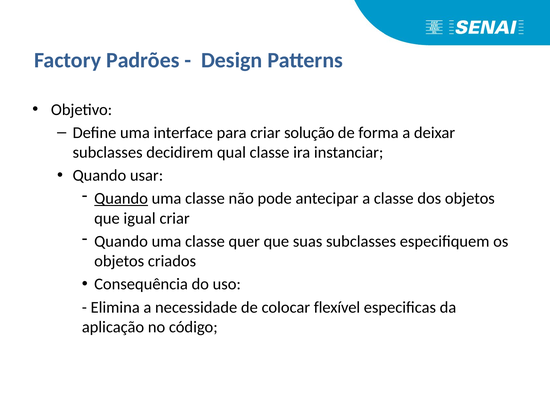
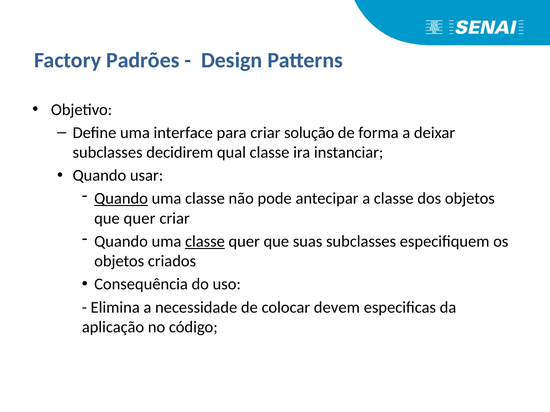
que igual: igual -> quer
classe at (205, 242) underline: none -> present
flexível: flexível -> devem
